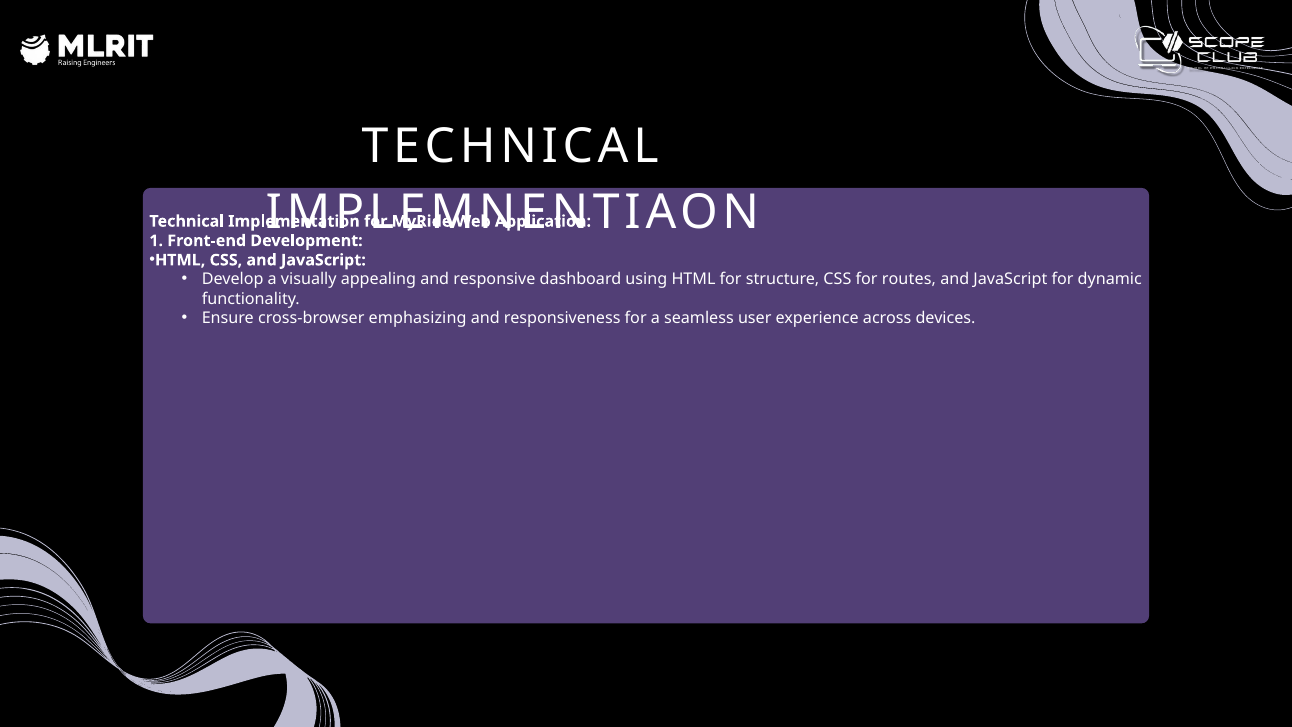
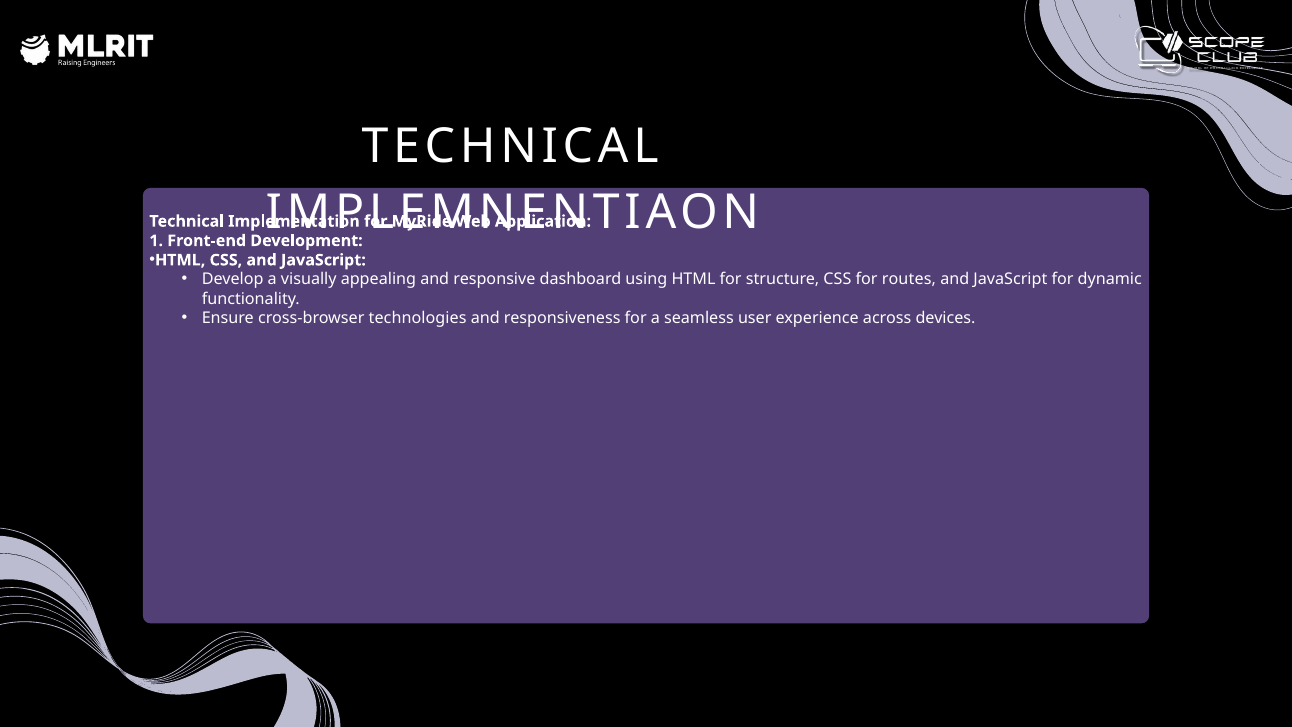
emphasizing: emphasizing -> technologies
